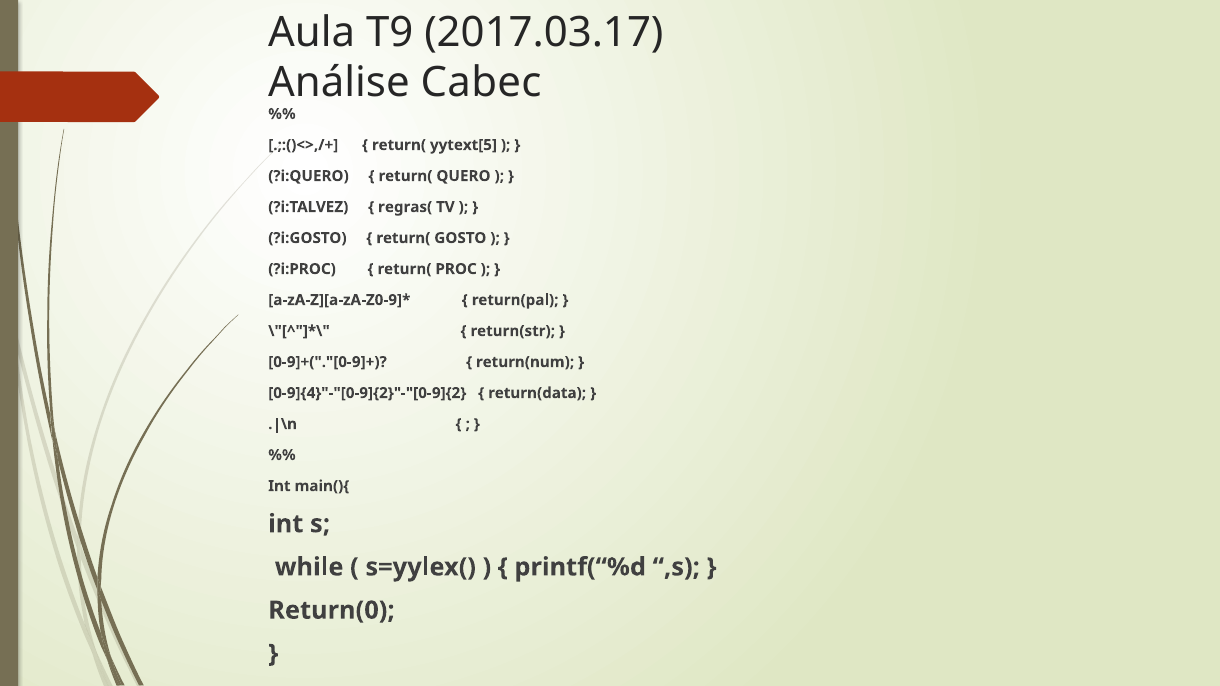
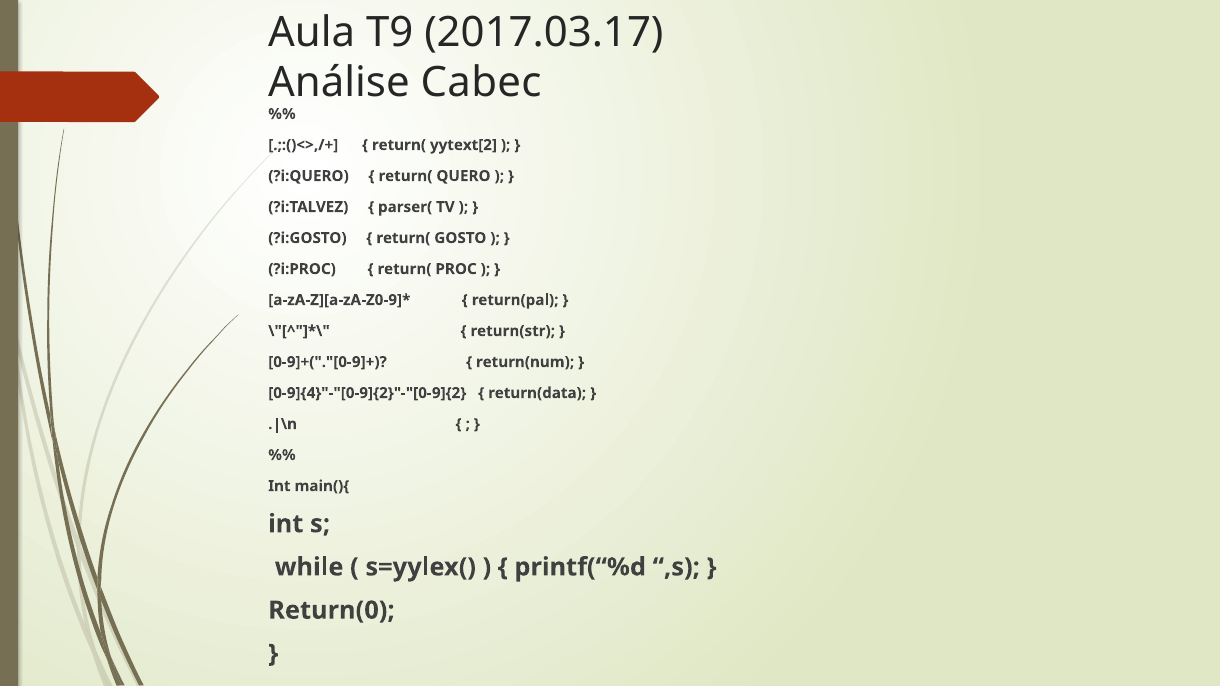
yytext[5: yytext[5 -> yytext[2
regras(: regras( -> parser(
